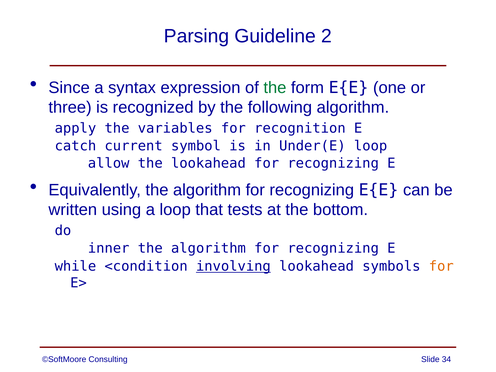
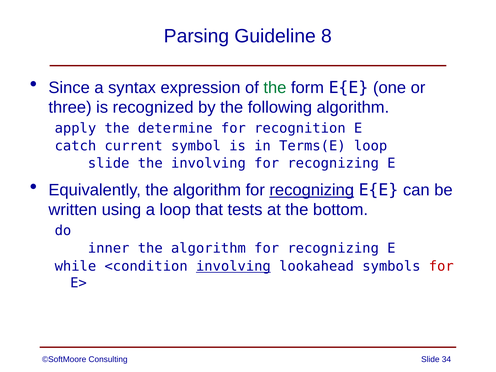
2: 2 -> 8
variables: variables -> determine
Under(E: Under(E -> Terms(E
allow at (109, 163): allow -> slide
the lookahead: lookahead -> involving
recognizing at (312, 190) underline: none -> present
for at (441, 266) colour: orange -> red
